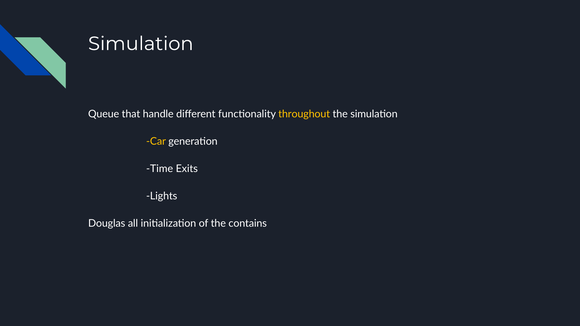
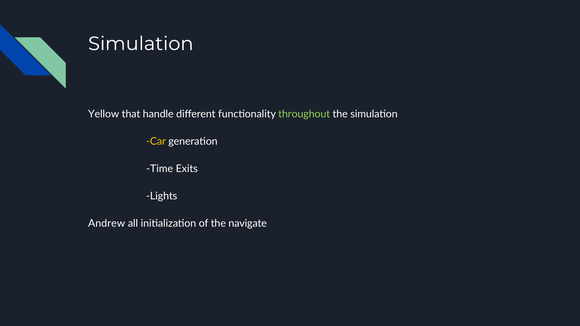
Queue: Queue -> Yellow
throughout colour: yellow -> light green
Douglas: Douglas -> Andrew
contains: contains -> navigate
